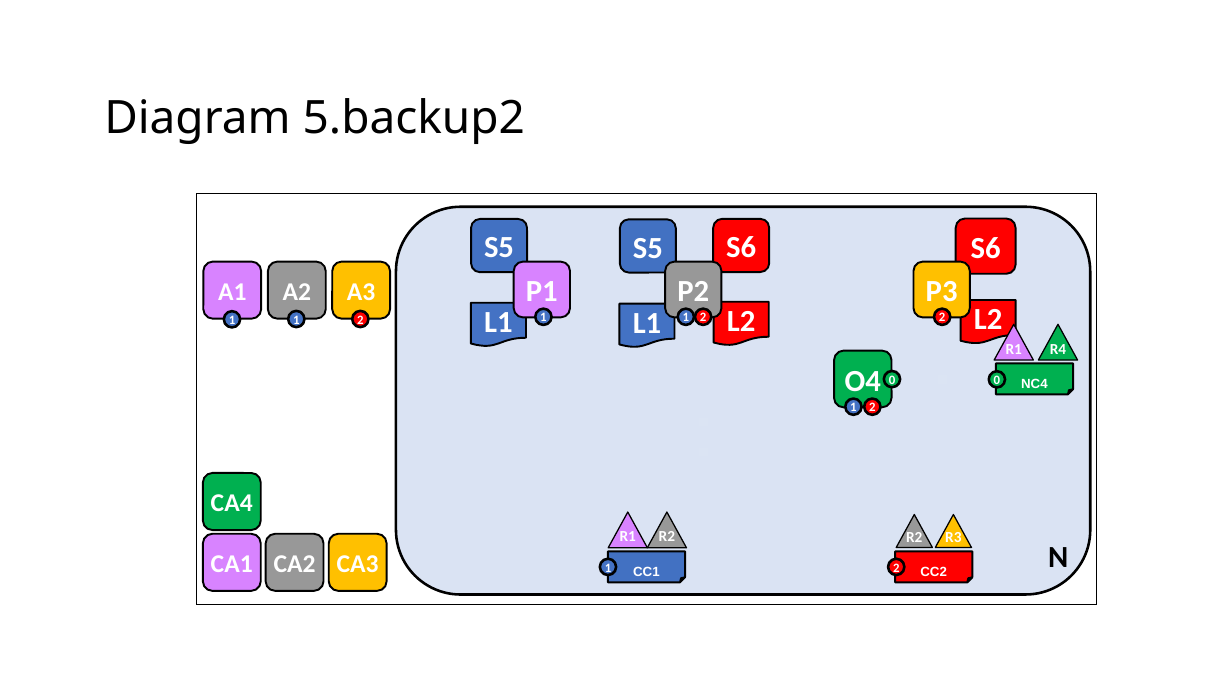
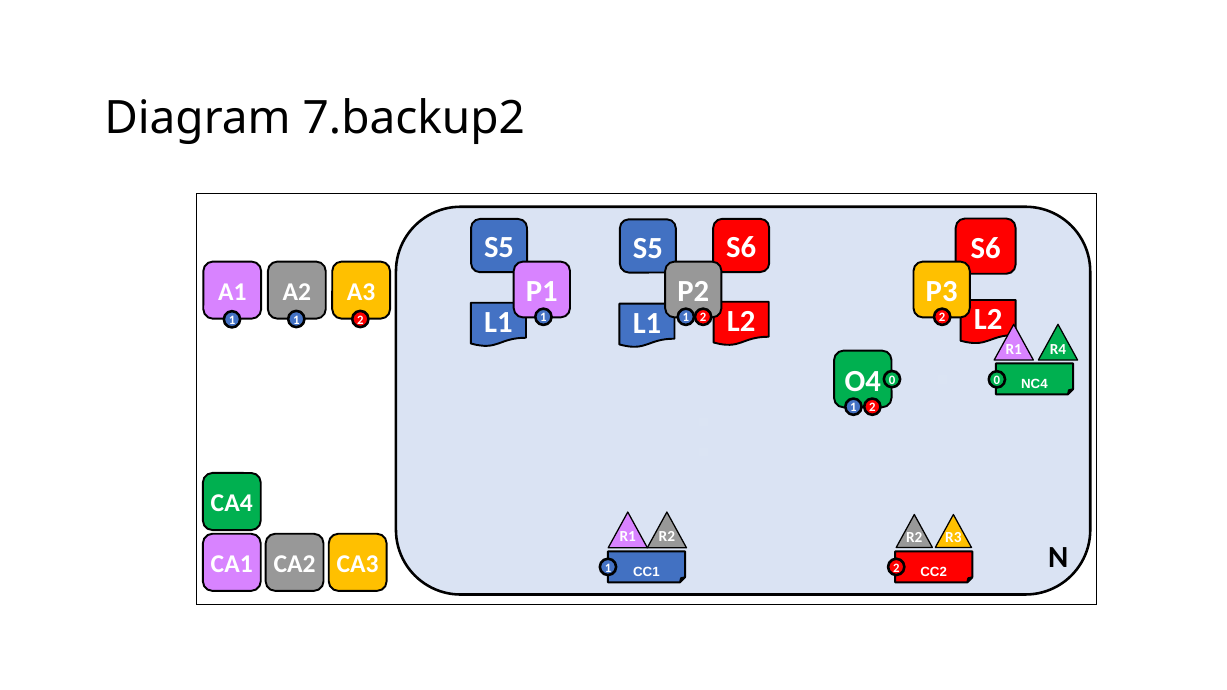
5.backup2: 5.backup2 -> 7.backup2
